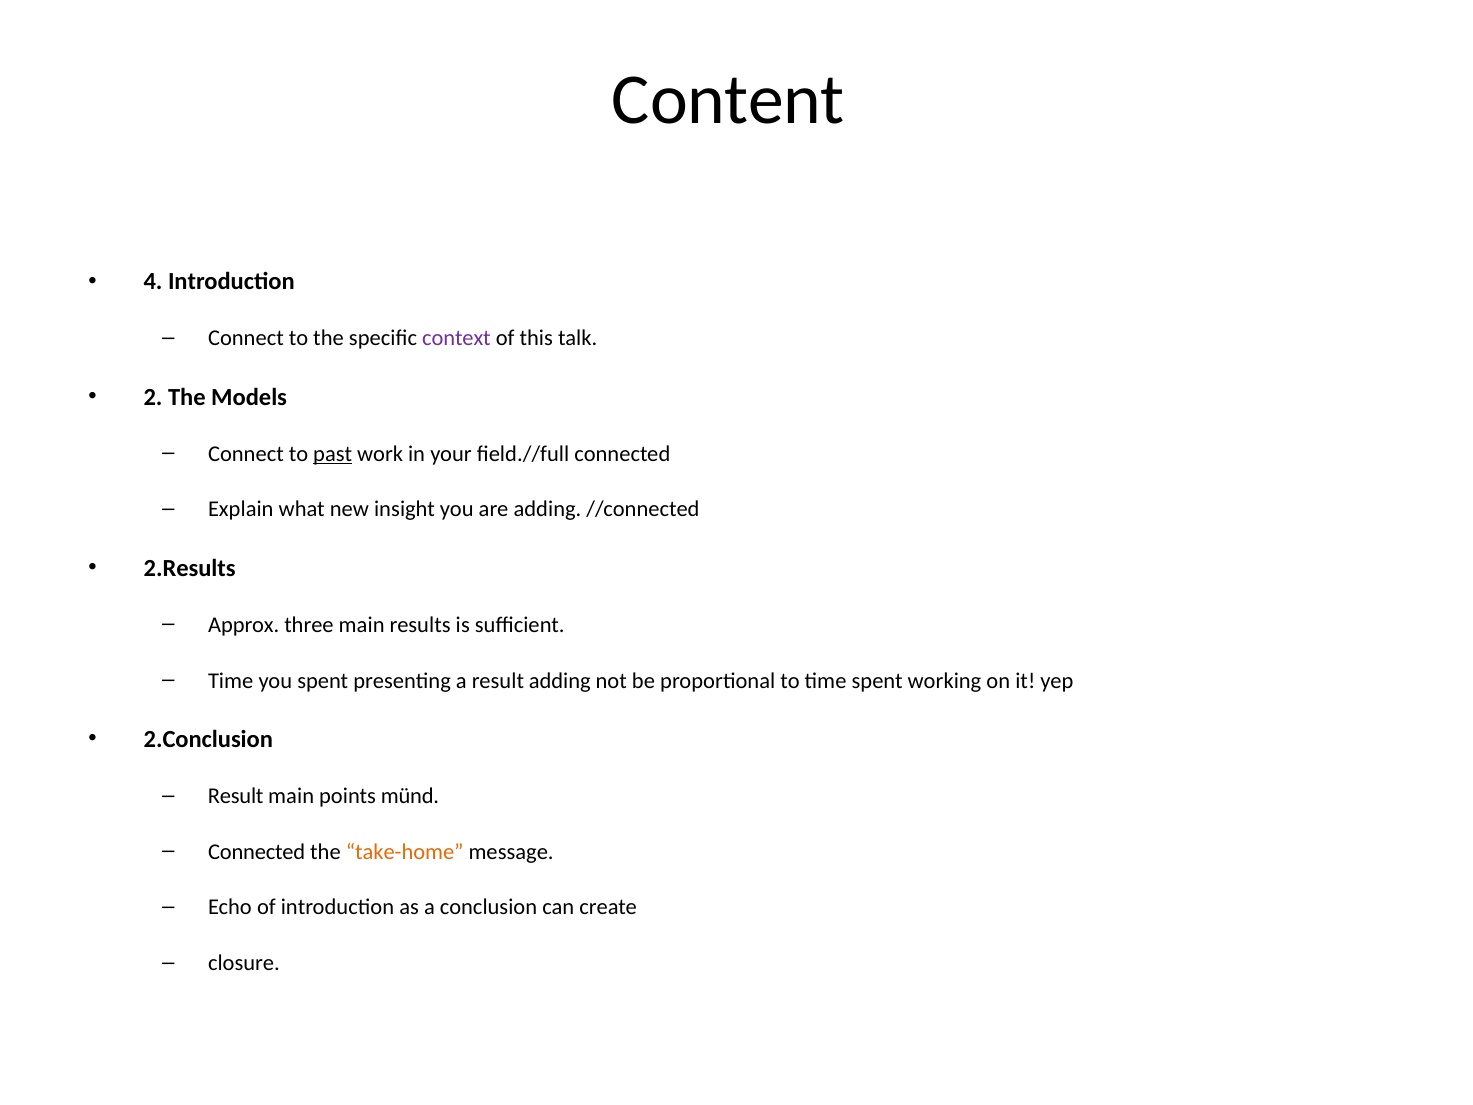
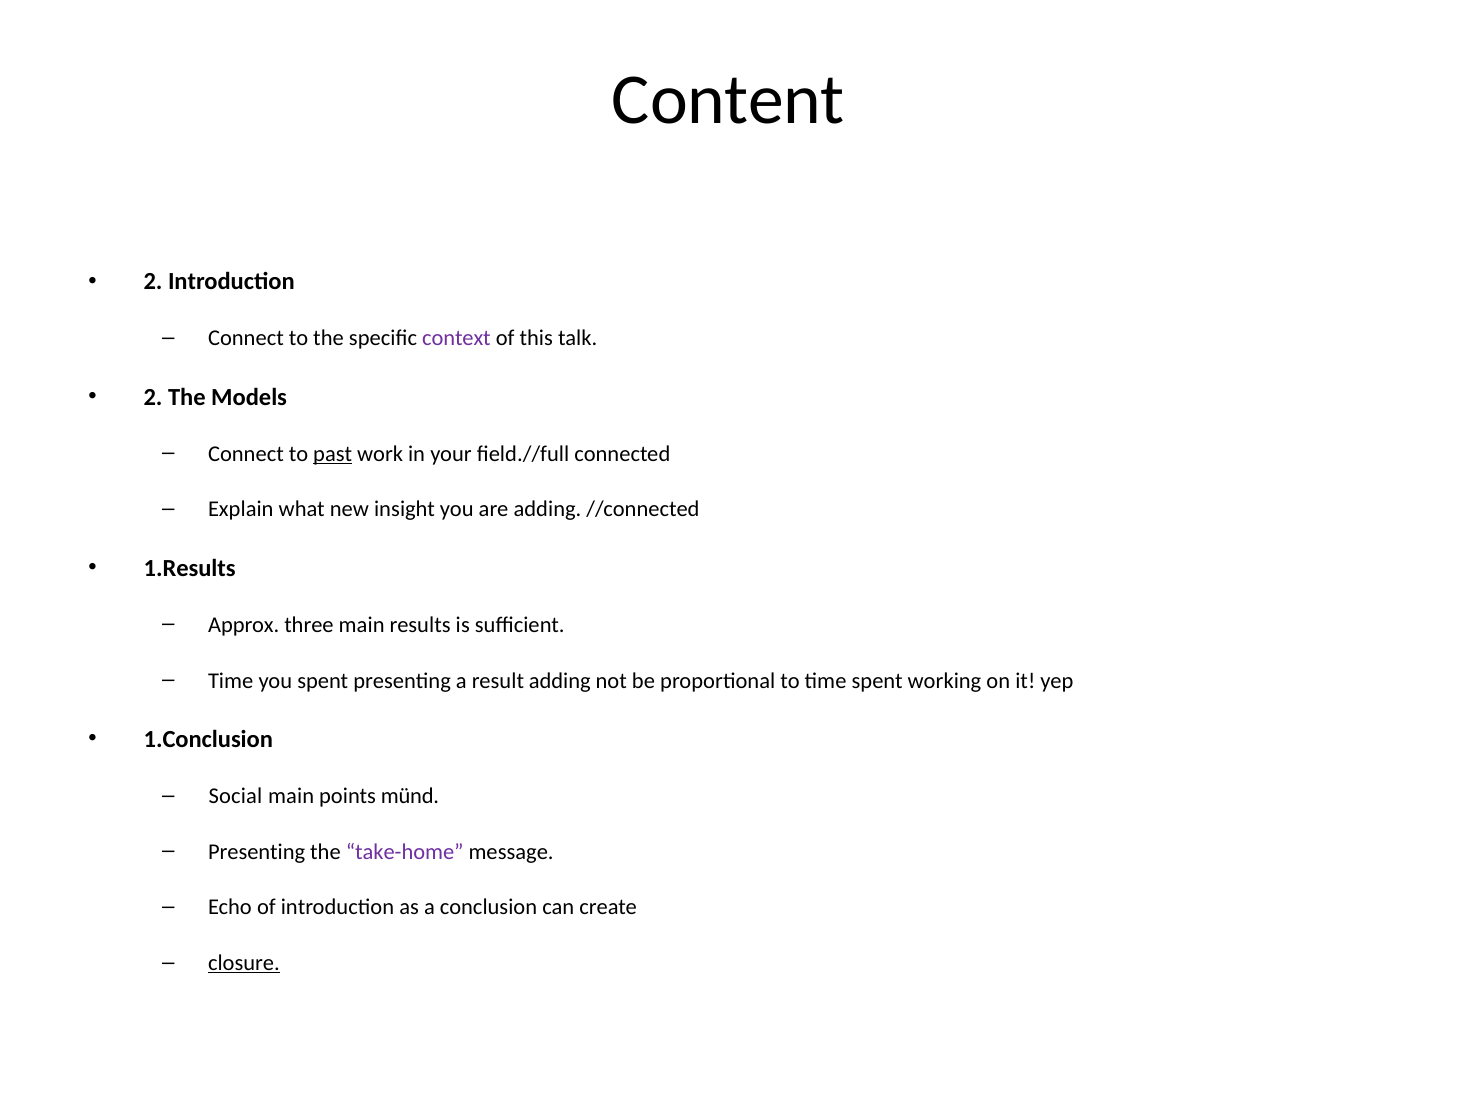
4 at (153, 282): 4 -> 2
2.Results: 2.Results -> 1.Results
2.Conclusion: 2.Conclusion -> 1.Conclusion
Result at (236, 796): Result -> Social
Connected at (257, 852): Connected -> Presenting
take-home colour: orange -> purple
closure underline: none -> present
